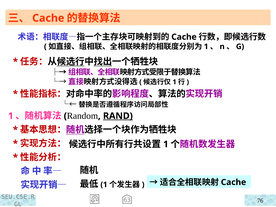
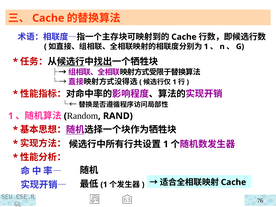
RAND underline: present -> none
